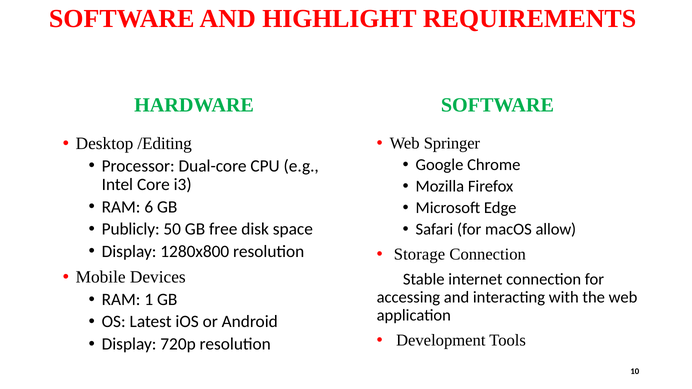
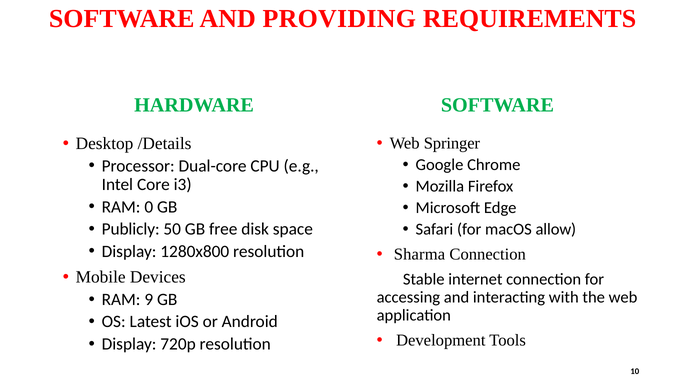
HIGHLIGHT: HIGHLIGHT -> PROVIDING
/Editing: /Editing -> /Details
6: 6 -> 0
Storage: Storage -> Sharma
1: 1 -> 9
